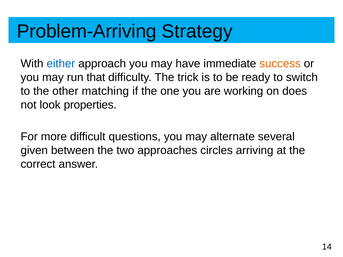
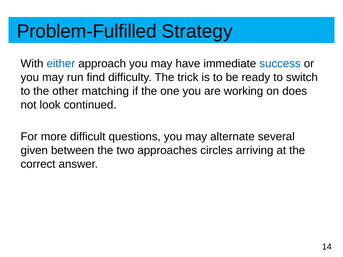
Problem-Arriving: Problem-Arriving -> Problem-Fulfilled
success colour: orange -> blue
that: that -> find
properties: properties -> continued
